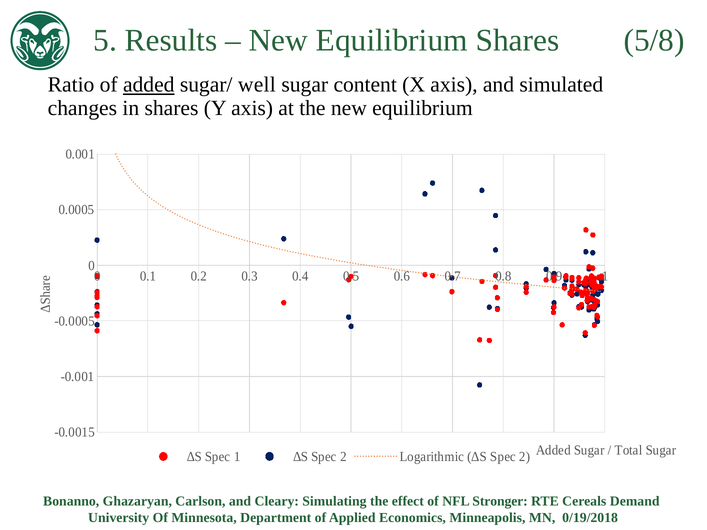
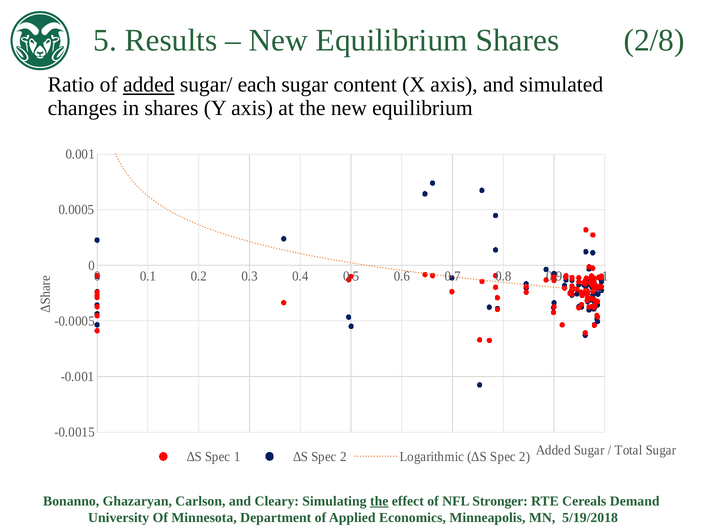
5/8: 5/8 -> 2/8
well: well -> each
the at (379, 501) underline: none -> present
0/19/2018: 0/19/2018 -> 5/19/2018
